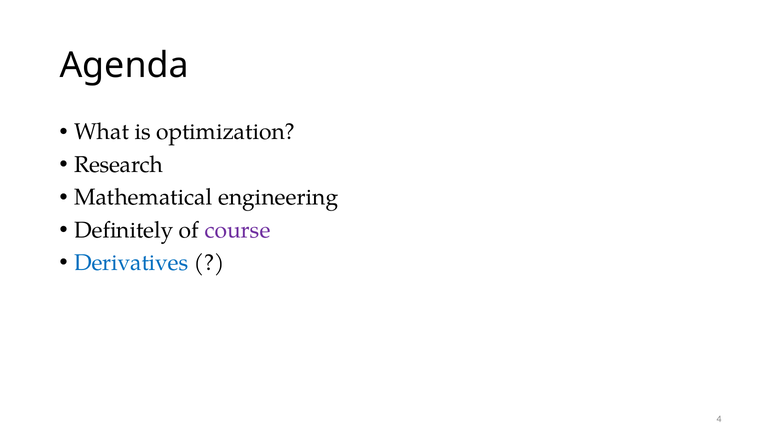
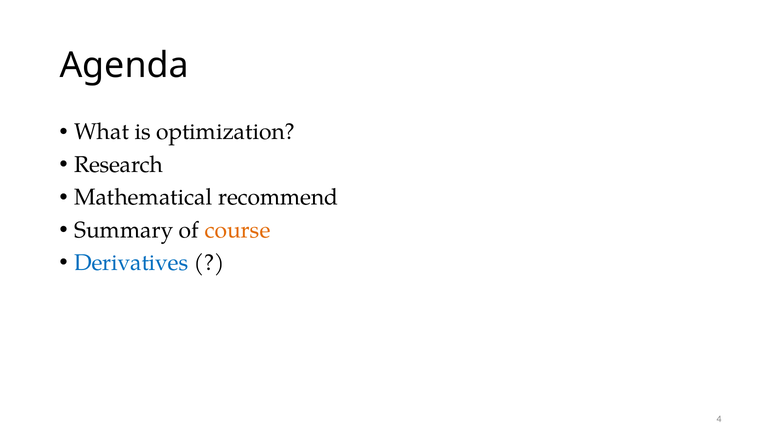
engineering: engineering -> recommend
Definitely: Definitely -> Summary
course colour: purple -> orange
